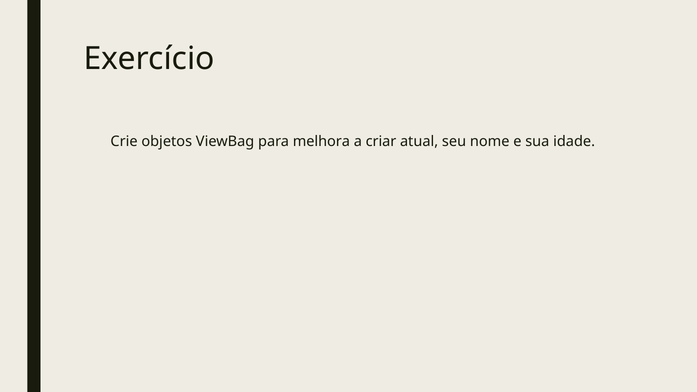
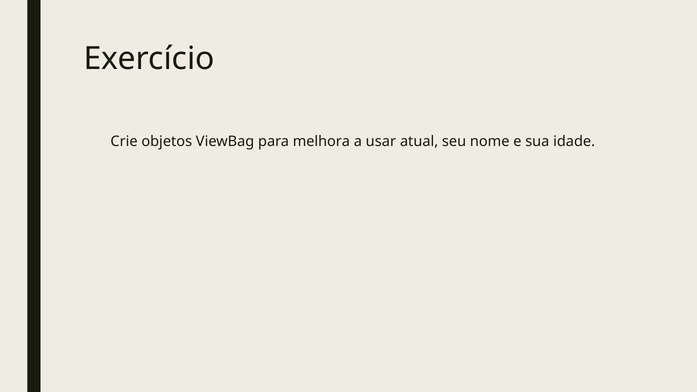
criar: criar -> usar
